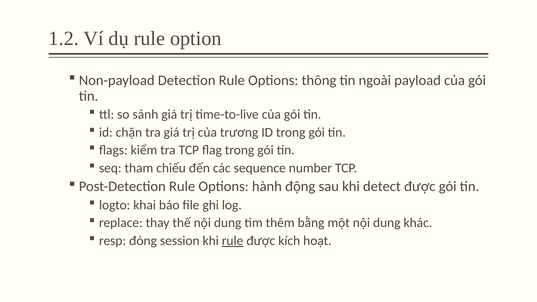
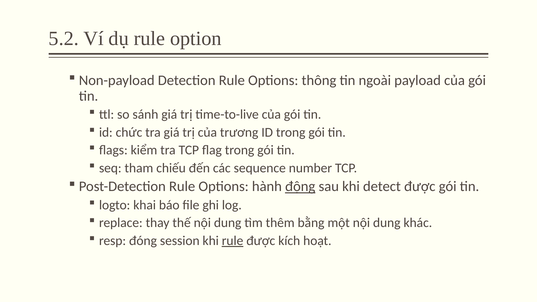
1.2: 1.2 -> 5.2
chặn: chặn -> chức
động underline: none -> present
